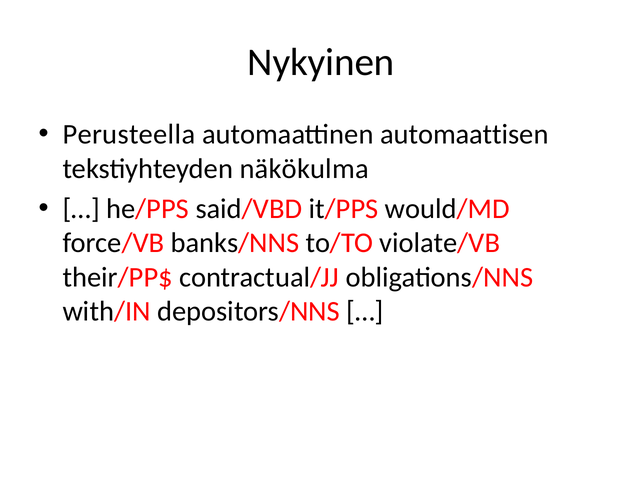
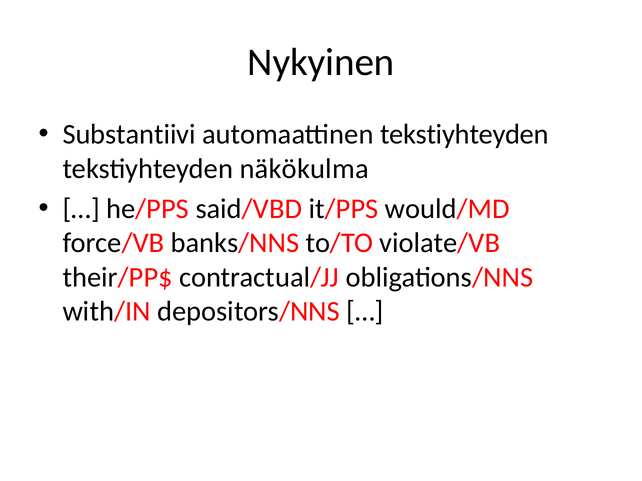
Perusteella: Perusteella -> Substantiivi
automaattinen automaattisen: automaattisen -> tekstiyhteyden
